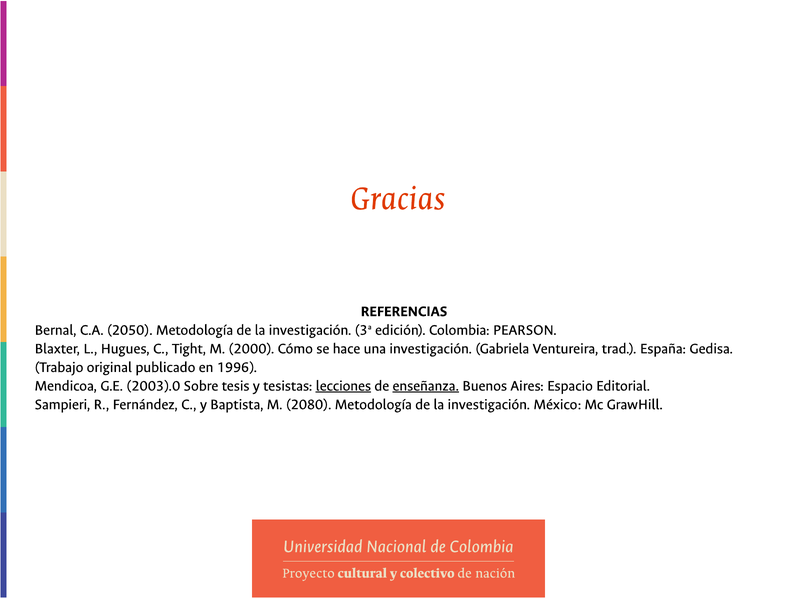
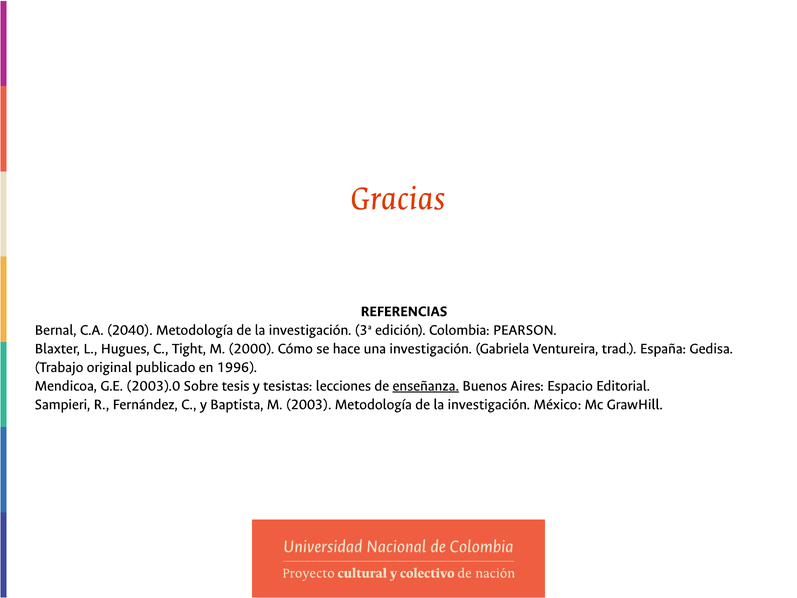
2050: 2050 -> 2040
lecciones underline: present -> none
2080: 2080 -> 2003
